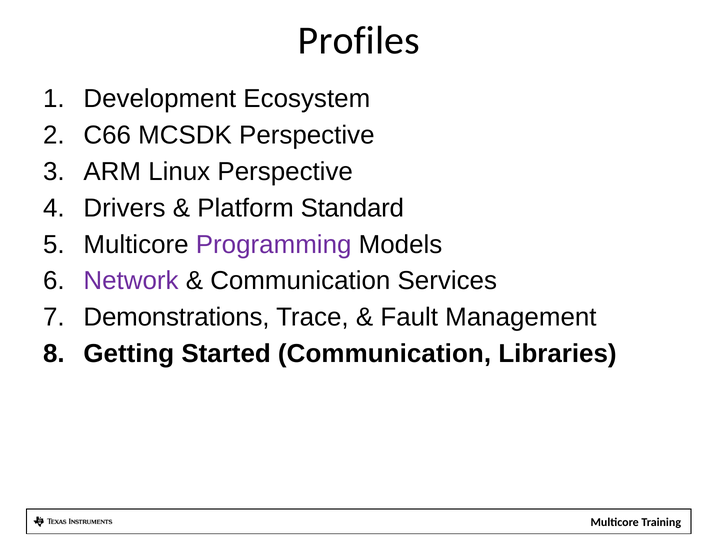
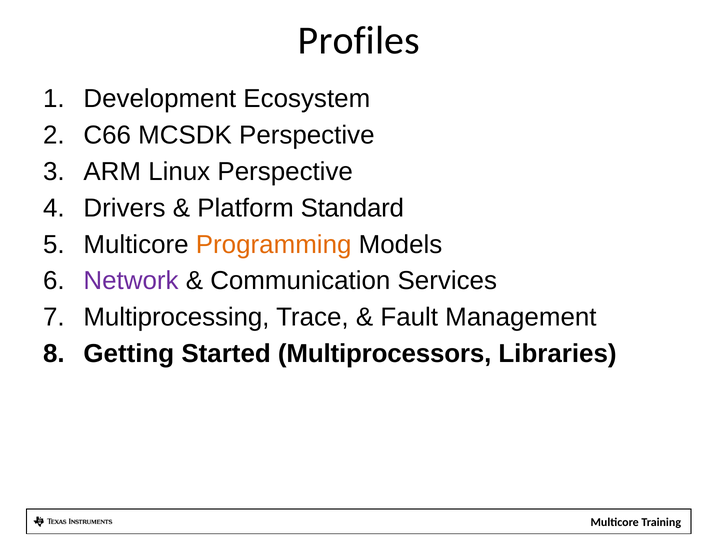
Programming colour: purple -> orange
Demonstrations: Demonstrations -> Multiprocessing
Started Communication: Communication -> Multiprocessors
